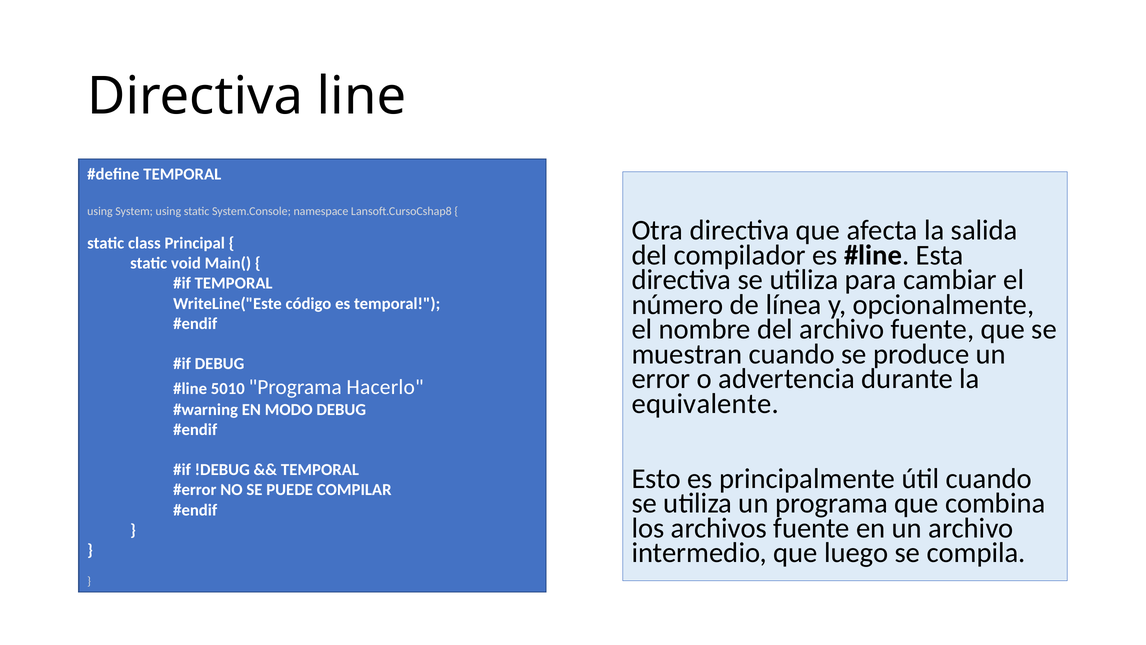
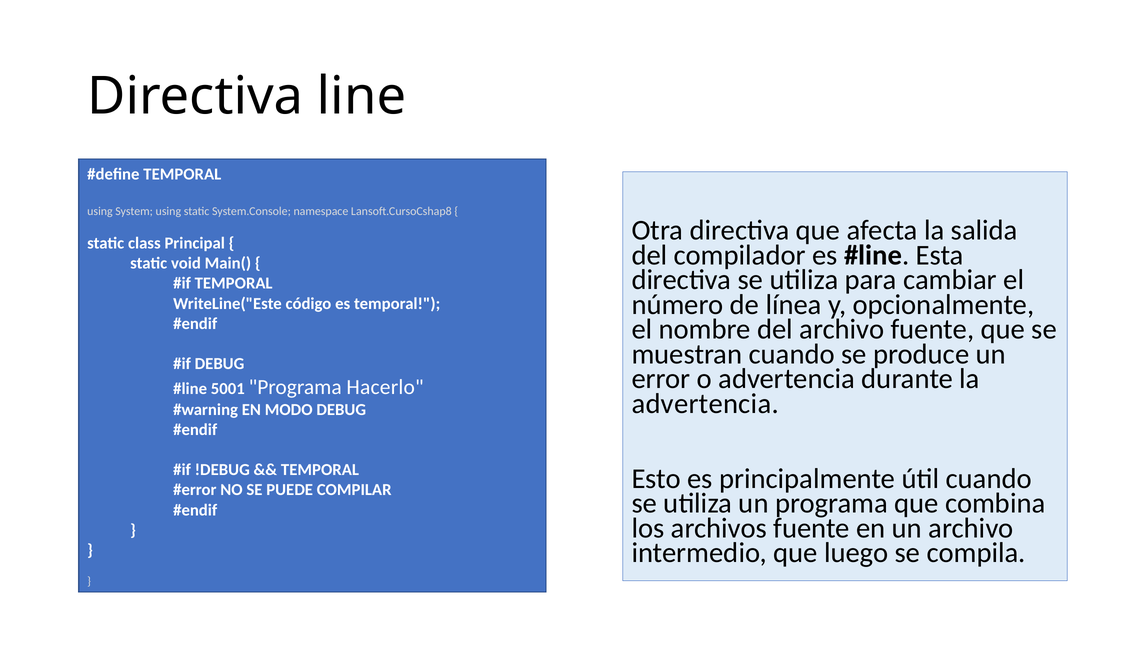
5010: 5010 -> 5001
equivalente at (705, 404): equivalente -> advertencia
